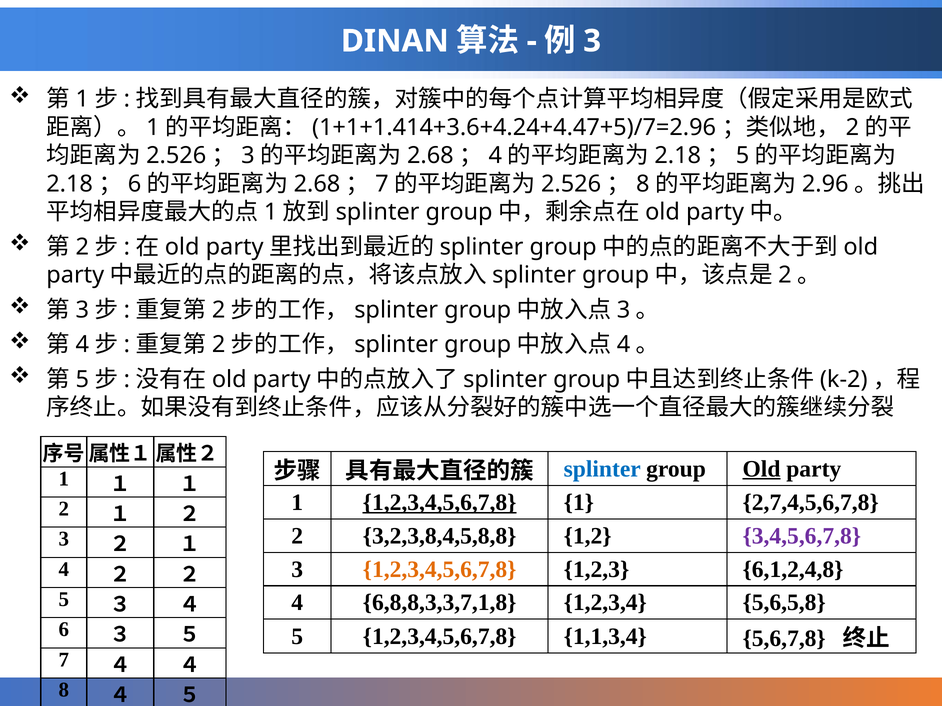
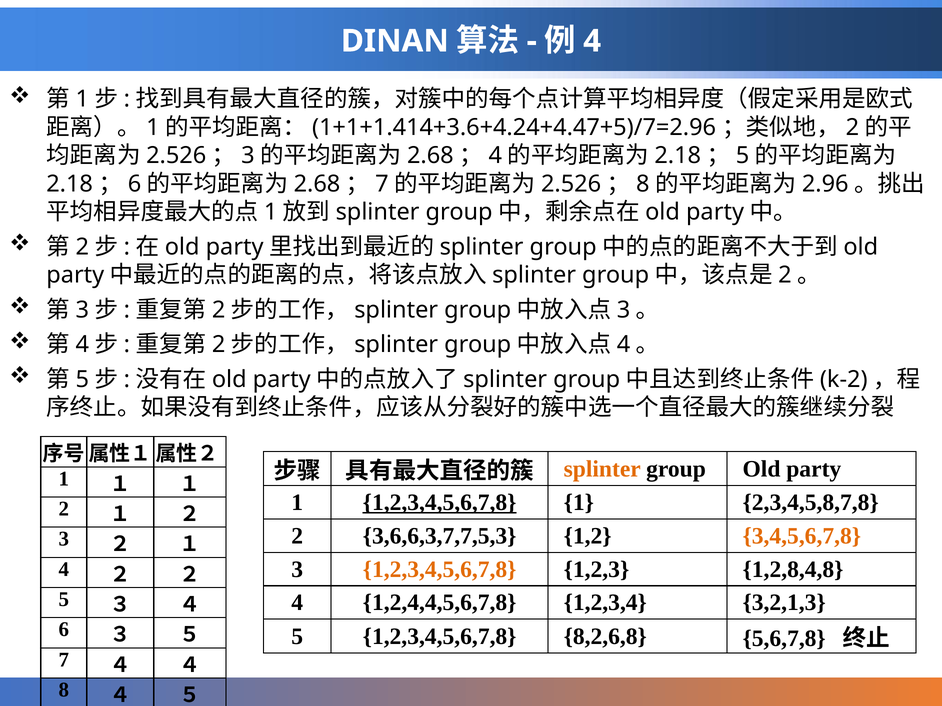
3 at (592, 41): 3 -> 4
splinter colour: blue -> orange
Old underline: present -> none
2,7,4,5,6,7,8: 2,7,4,5,6,7,8 -> 2,3,4,5,8,7,8
3,2,3,8,4,5,8,8: 3,2,3,8,4,5,8,8 -> 3,6,6,3,7,7,5,3
3,4,5,6,7,8 colour: purple -> orange
6,1,2,4,8: 6,1,2,4,8 -> 1,2,8,4,8
6,8,8,3,3,7,1,8: 6,8,8,3,3,7,1,8 -> 1,2,4,4,5,6,7,8
5,6,5,8: 5,6,5,8 -> 3,2,1,3
1,1,3,4: 1,1,3,4 -> 8,2,6,8
